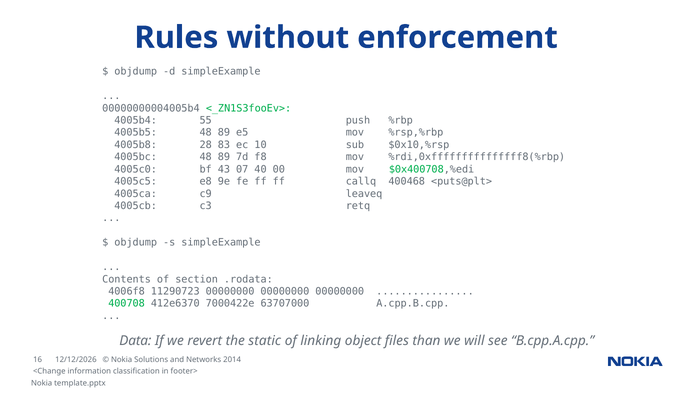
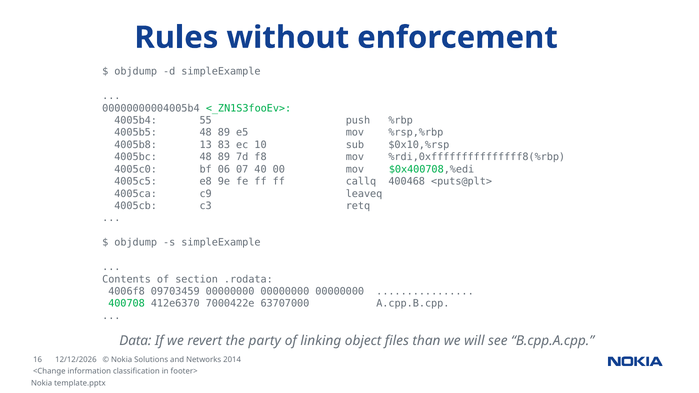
28: 28 -> 13
43: 43 -> 06
11290723: 11290723 -> 09703459
static: static -> party
